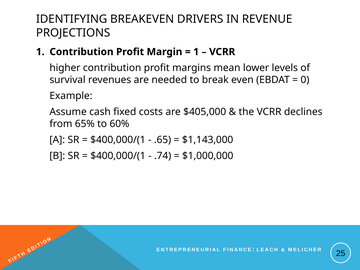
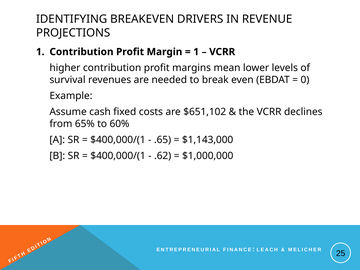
$405,000: $405,000 -> $651,102
.74: .74 -> .62
